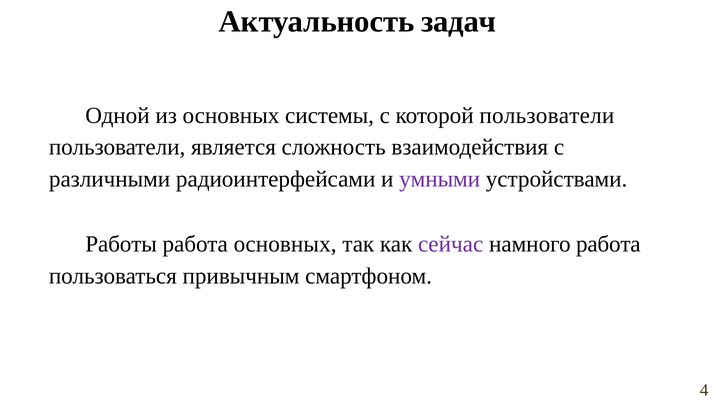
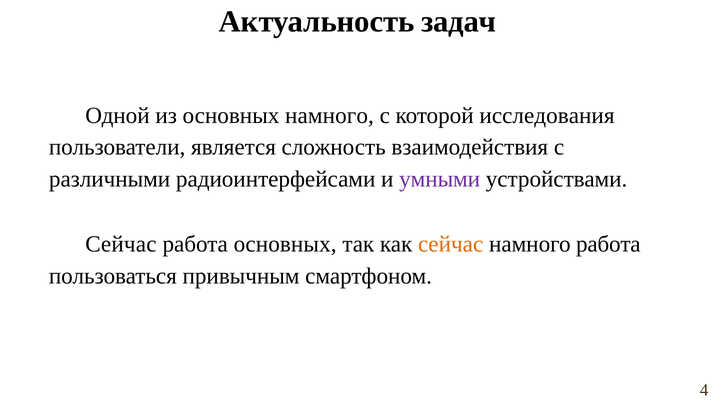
основных системы: системы -> намного
которой пользователи: пользователи -> исследования
Работы at (121, 245): Работы -> Сейчас
сейчас at (451, 245) colour: purple -> orange
